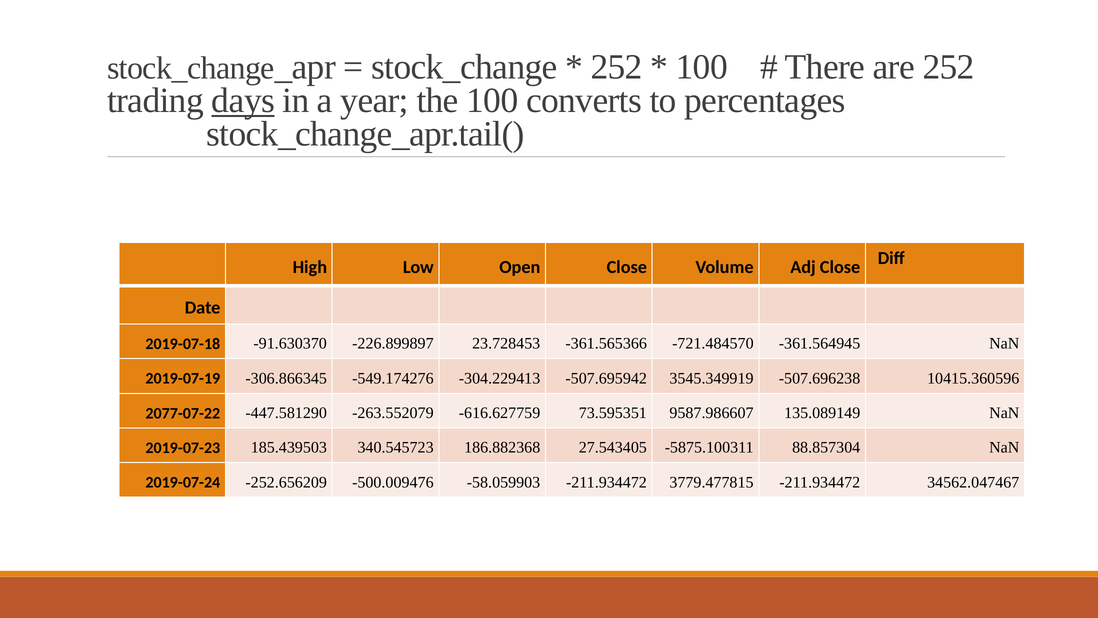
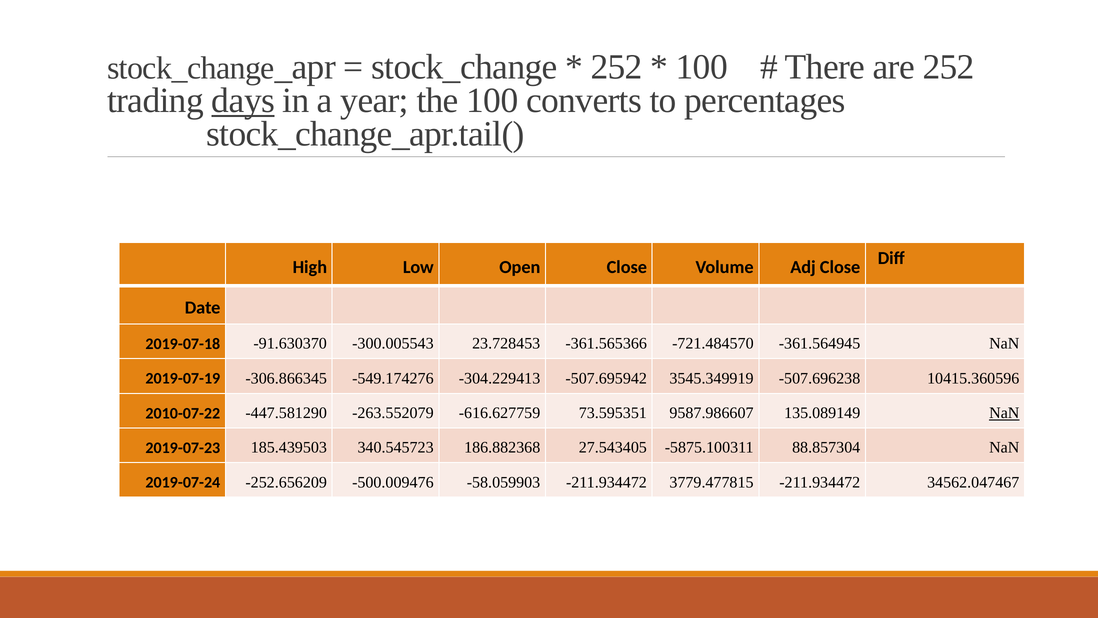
-226.899897: -226.899897 -> -300.005543
2077-07-22: 2077-07-22 -> 2010-07-22
NaN at (1004, 413) underline: none -> present
